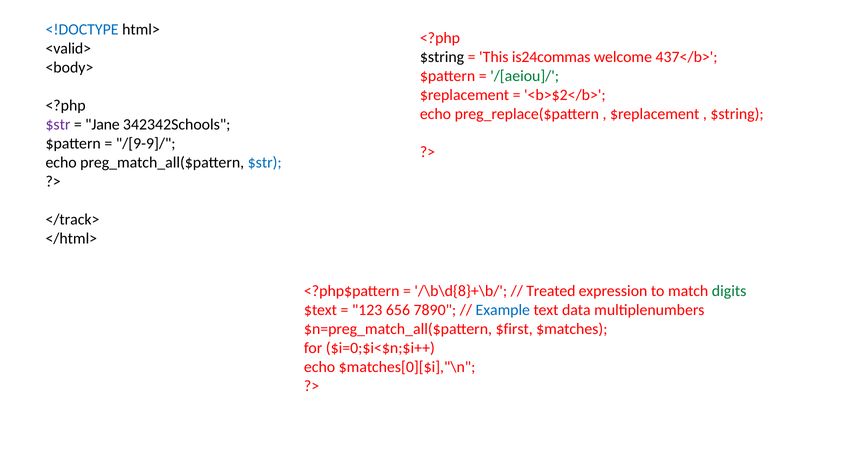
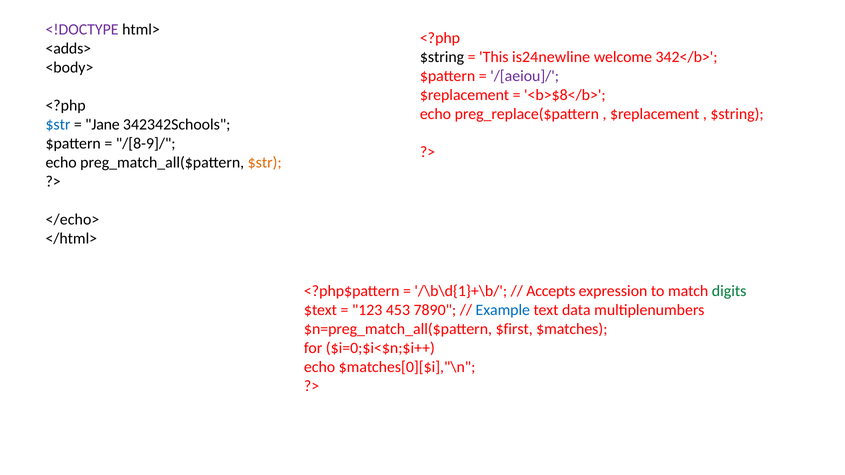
<!DOCTYPE colour: blue -> purple
<valid>: <valid> -> <adds>
is24commas: is24commas -> is24newline
437</b>: 437</b> -> 342</b>
/[aeiou]/ colour: green -> purple
<b>$2</b>: <b>$2</b> -> <b>$8</b>
$str at (58, 125) colour: purple -> blue
/[9-9]/: /[9-9]/ -> /[8-9]/
$str at (265, 163) colour: blue -> orange
</track>: </track> -> </echo>
/\b\d{8}+\b/: /\b\d{8}+\b/ -> /\b\d{1}+\b/
Treated: Treated -> Accepts
656: 656 -> 453
